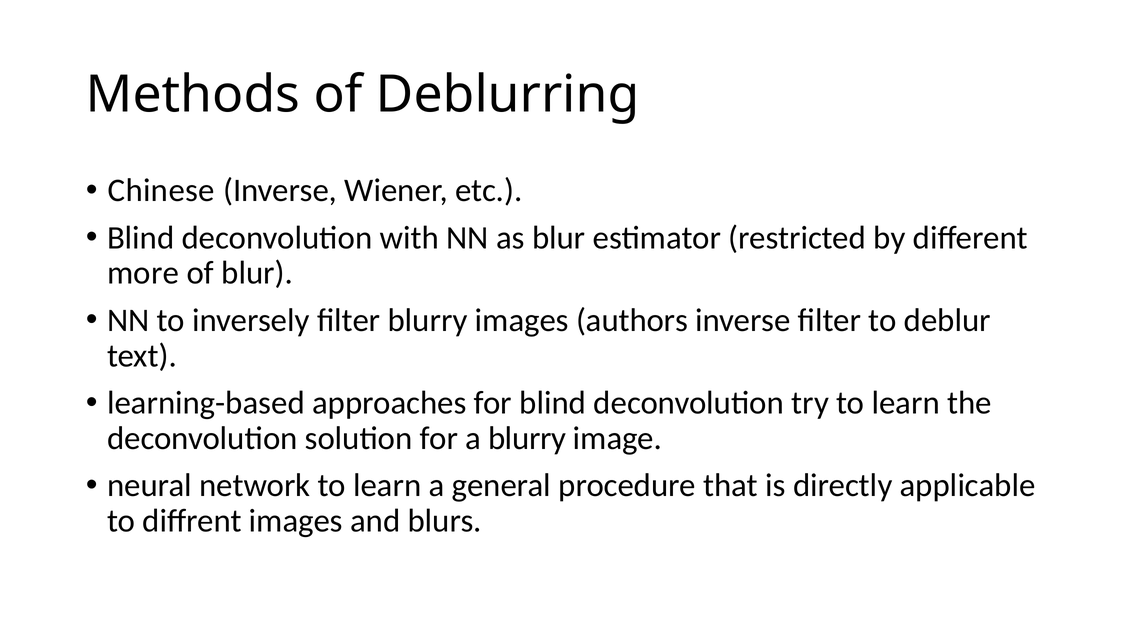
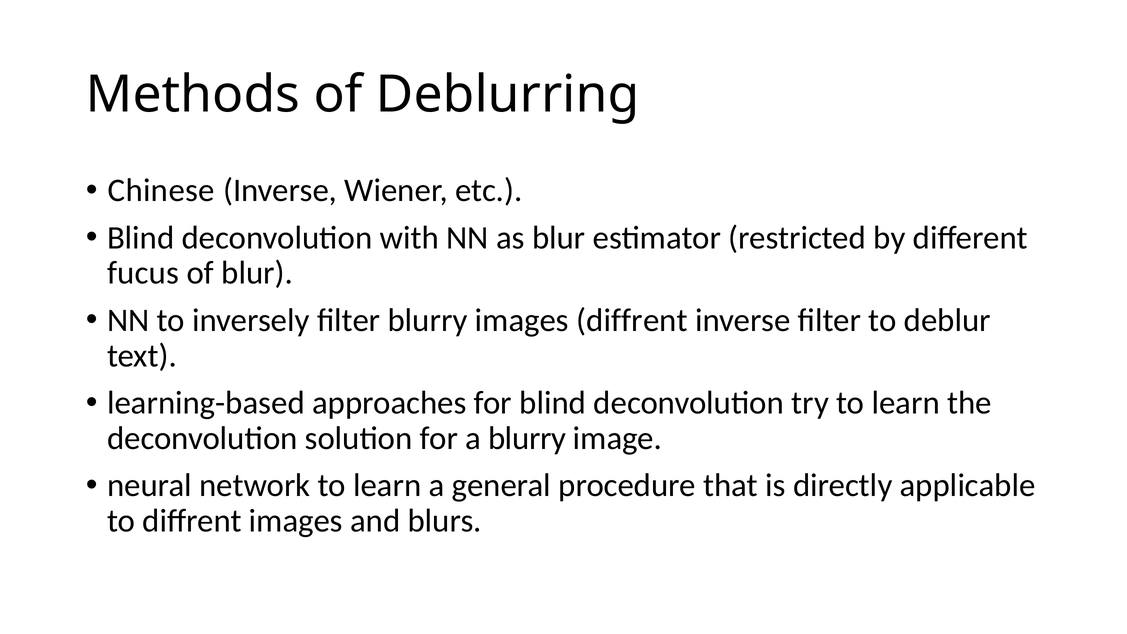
more: more -> fucus
images authors: authors -> diffrent
